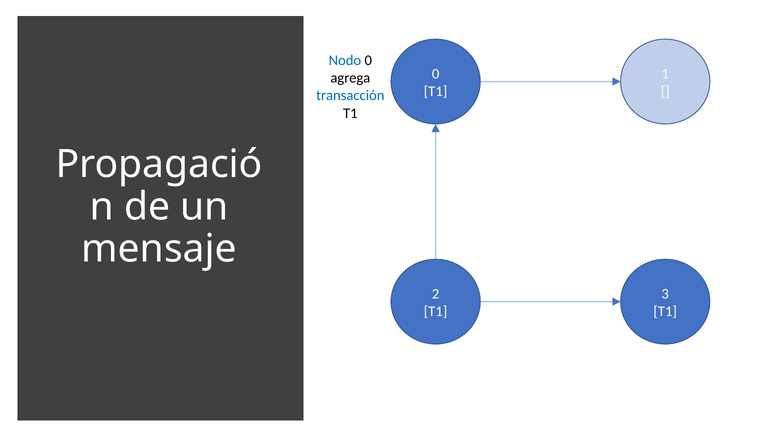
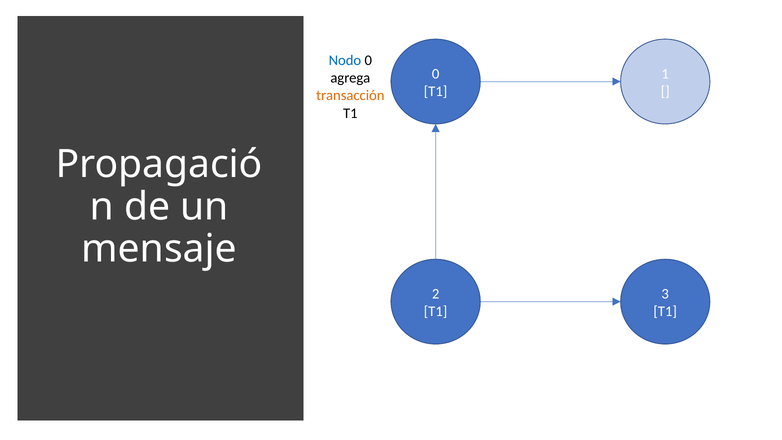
transacción colour: blue -> orange
